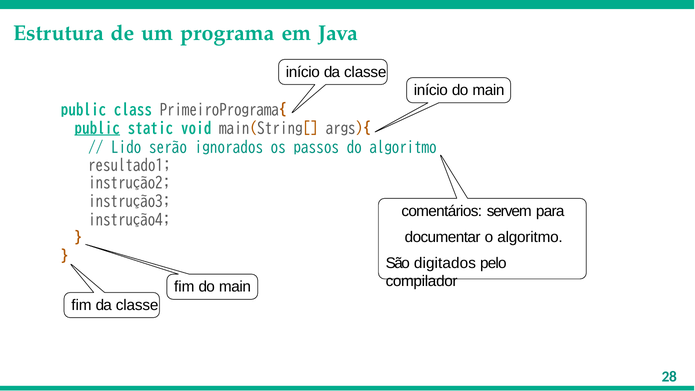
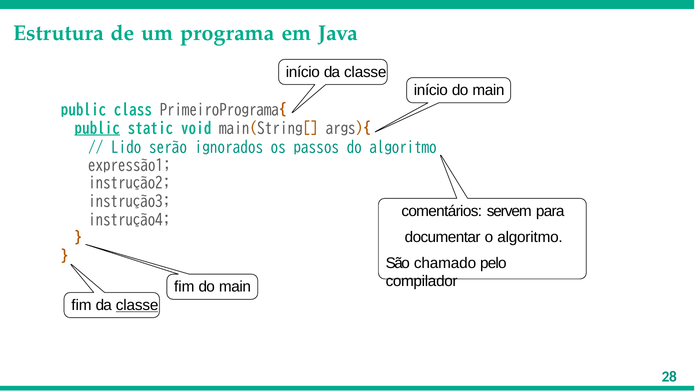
resultado1: resultado1 -> expressão1
digitados: digitados -> chamado
classe at (137, 305) underline: none -> present
